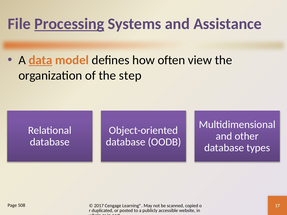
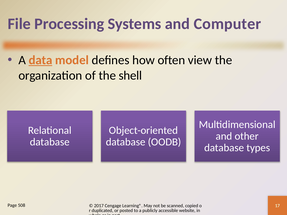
Processing underline: present -> none
Assistance: Assistance -> Computer
step: step -> shell
